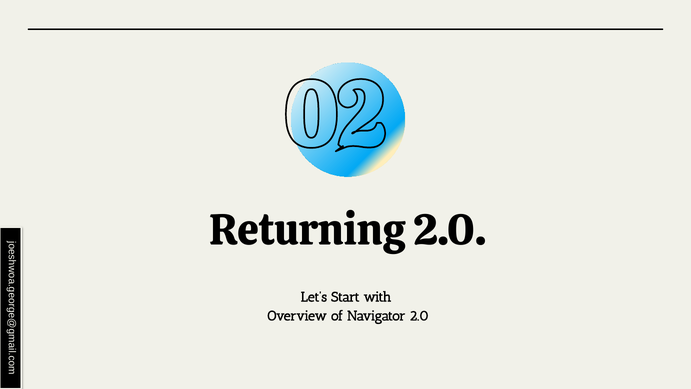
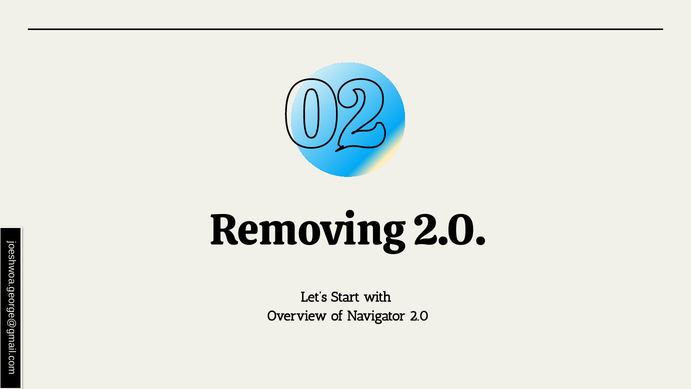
Returning: Returning -> Removing
